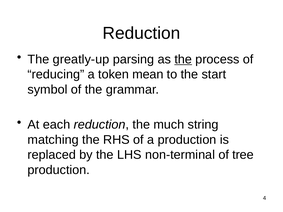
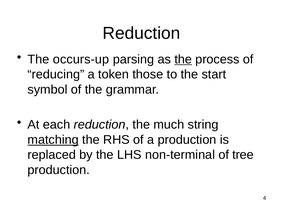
greatly-up: greatly-up -> occurs-up
mean: mean -> those
matching underline: none -> present
